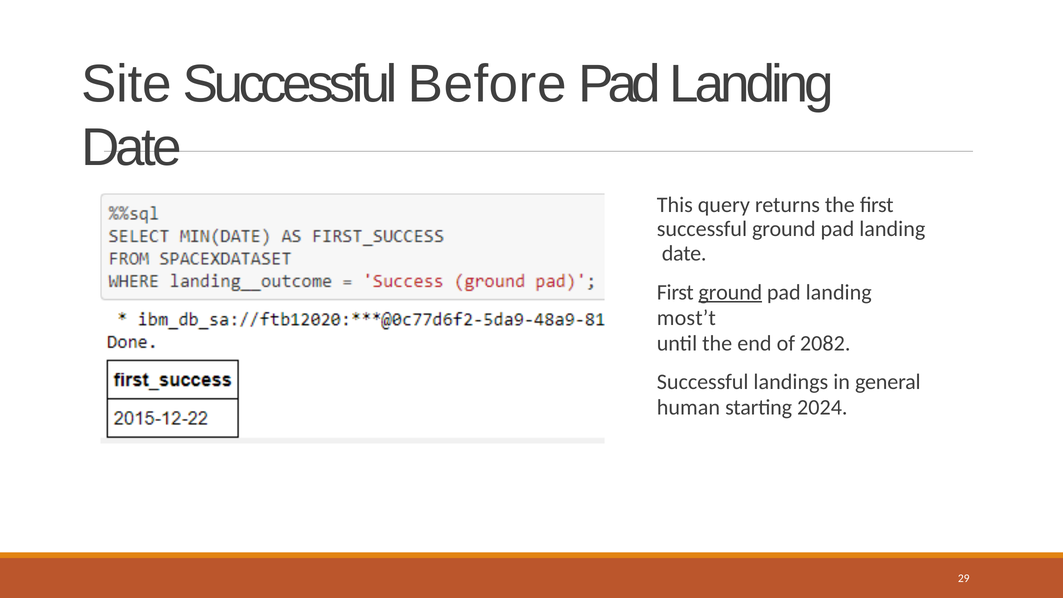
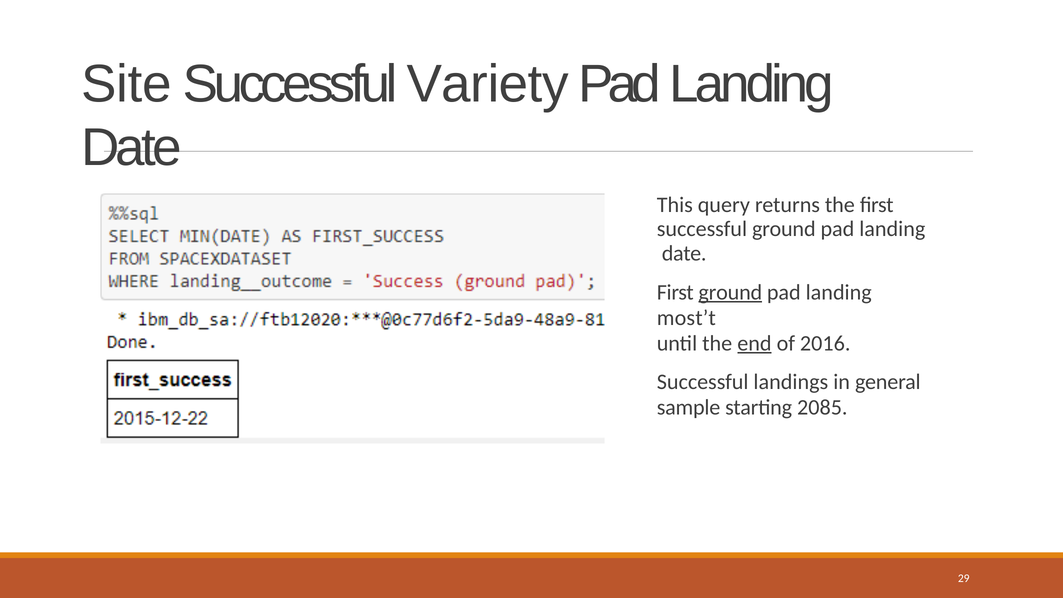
Before: Before -> Variety
end underline: none -> present
2082: 2082 -> 2016
human: human -> sample
2024: 2024 -> 2085
